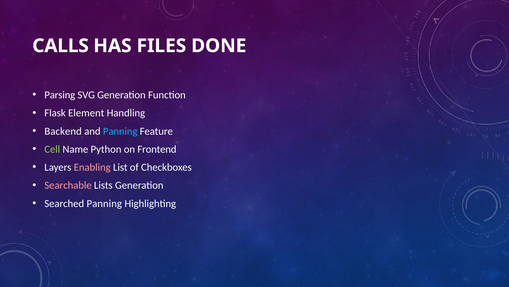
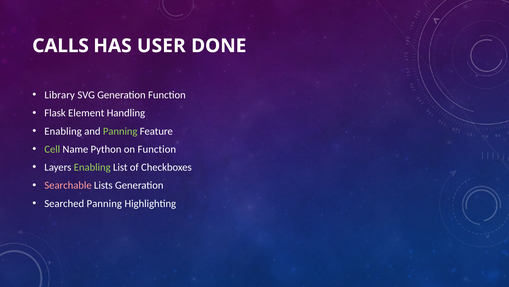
FILES: FILES -> USER
Parsing: Parsing -> Library
Backend at (63, 131): Backend -> Enabling
Panning at (120, 131) colour: light blue -> light green
on Frontend: Frontend -> Function
Enabling at (92, 167) colour: pink -> light green
